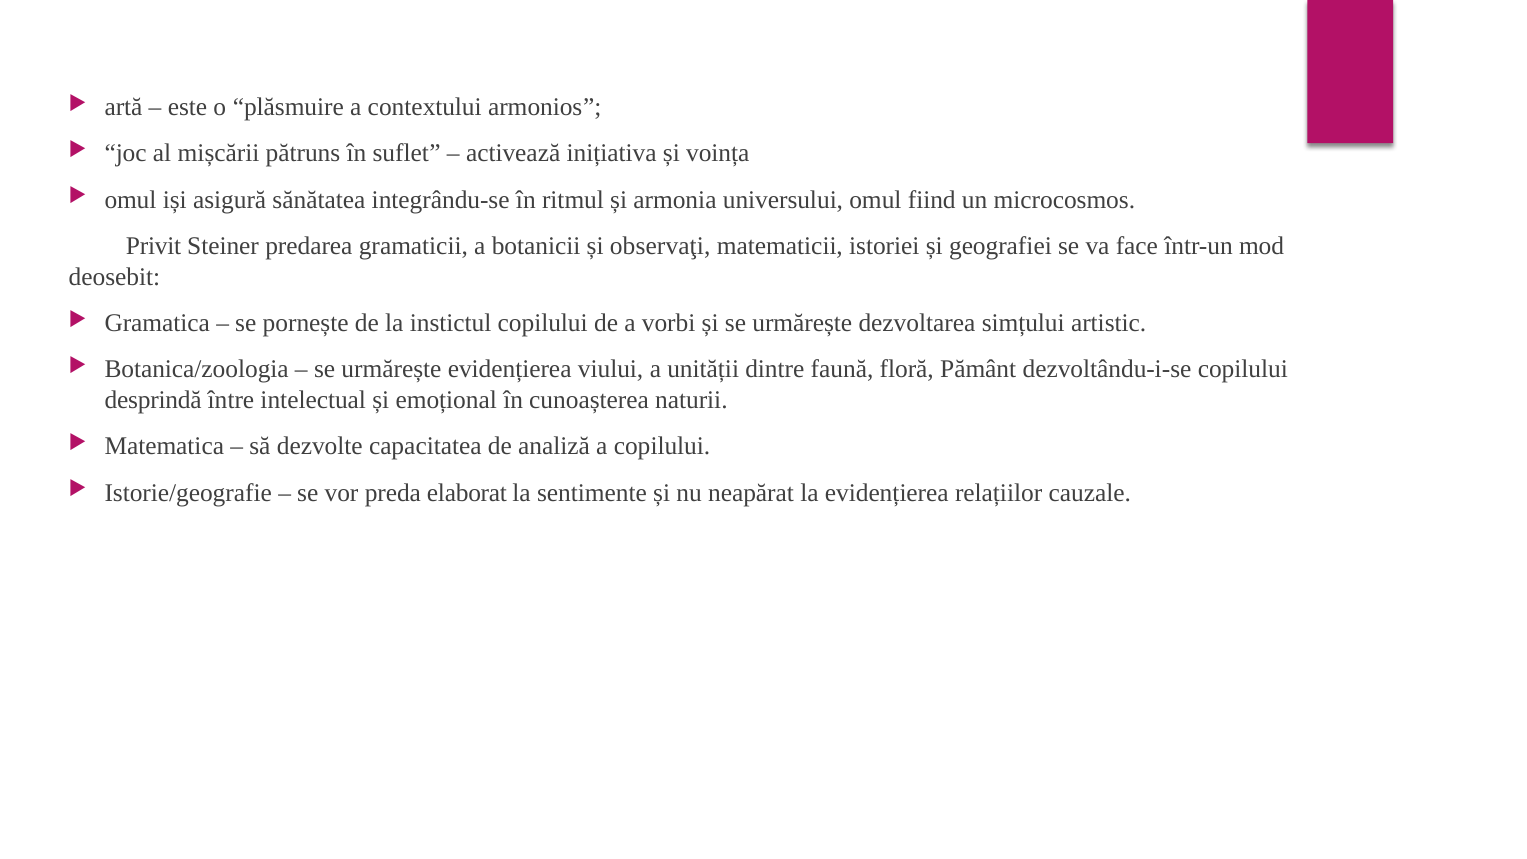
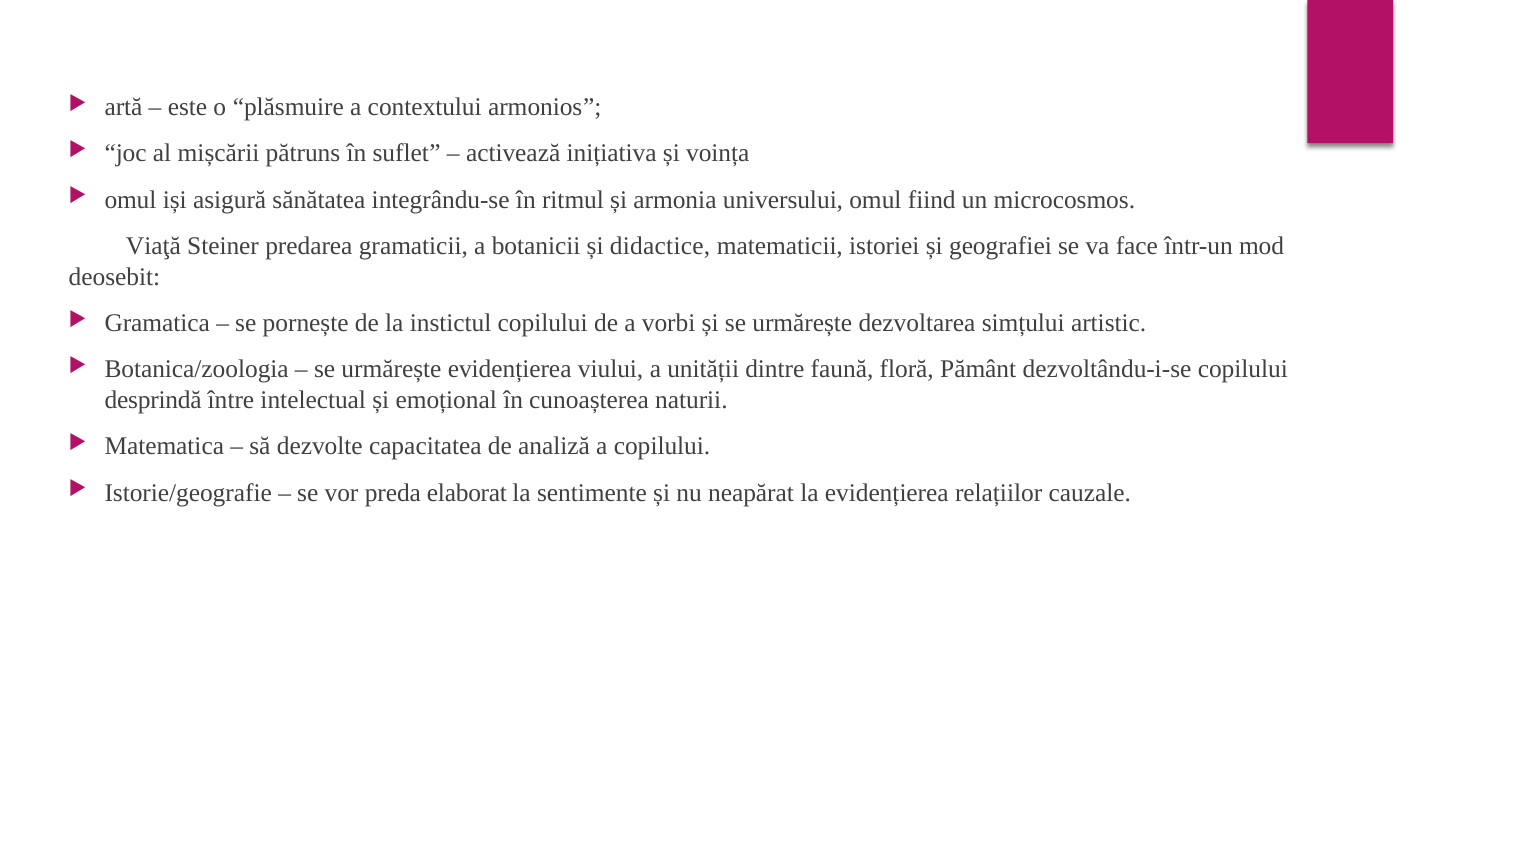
Privit: Privit -> Viaţă
observaţi: observaţi -> didactice
